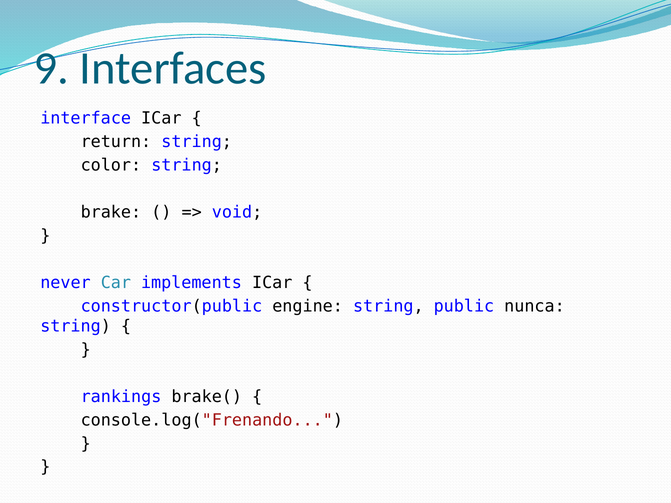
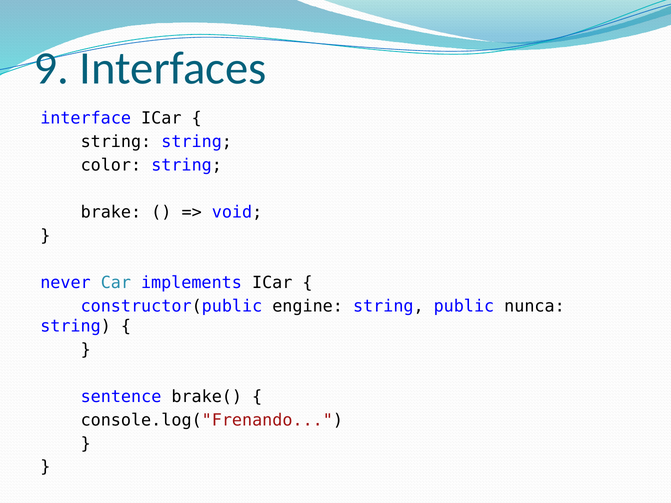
return at (116, 142): return -> string
rankings: rankings -> sentence
